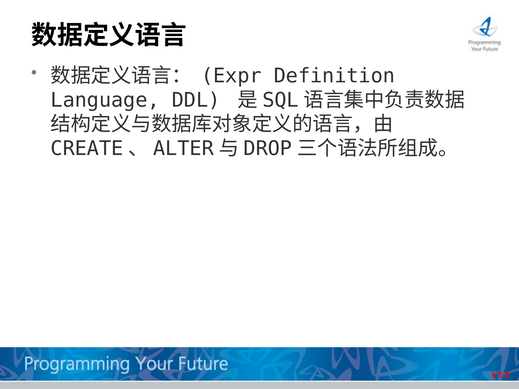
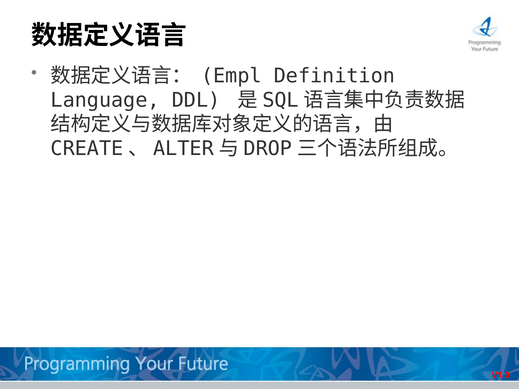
Expr: Expr -> Empl
